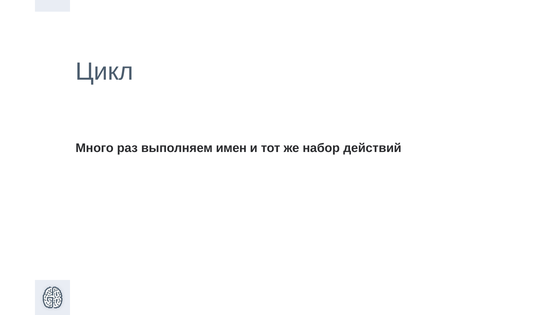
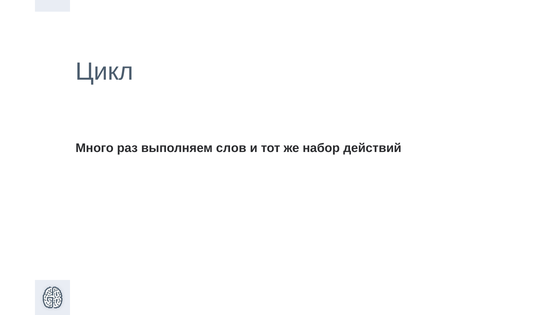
имен: имен -> слов
